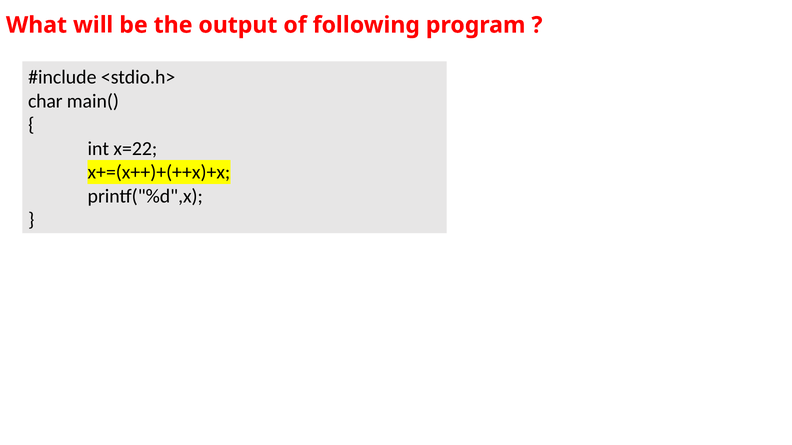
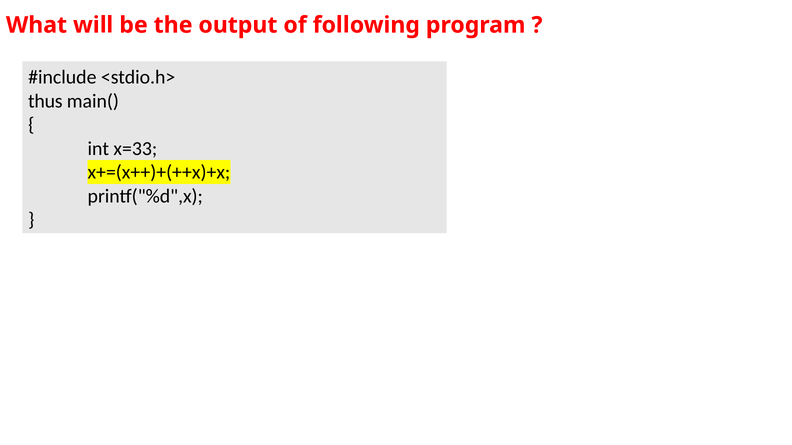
char: char -> thus
x=22: x=22 -> x=33
